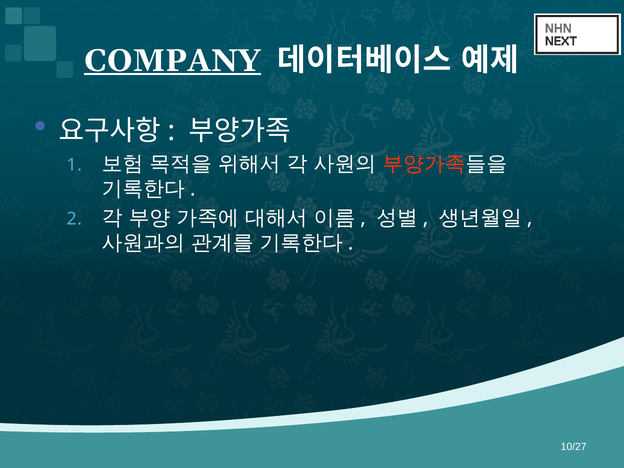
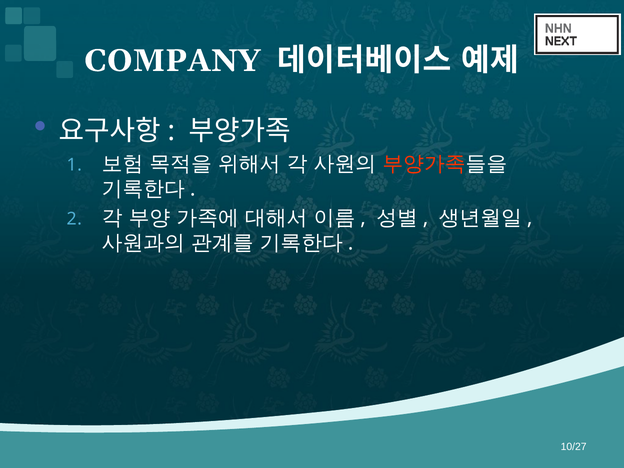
COMPANY underline: present -> none
